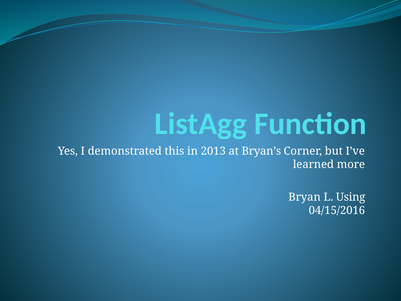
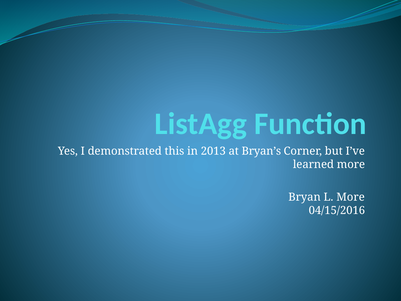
L Using: Using -> More
